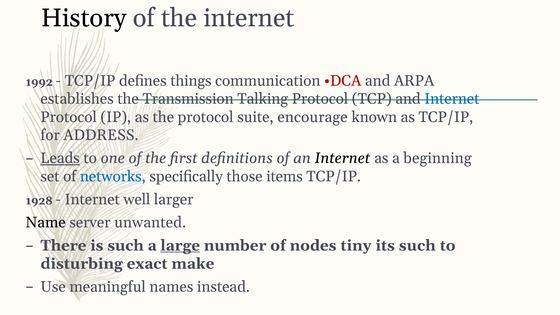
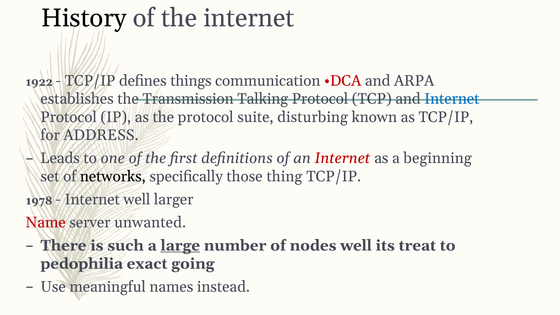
1992: 1992 -> 1922
encourage: encourage -> disturbing
Leads underline: present -> none
Internet at (342, 158) colour: black -> red
networks colour: blue -> black
items: items -> thing
1928: 1928 -> 1978
Name colour: black -> red
nodes tiny: tiny -> well
its such: such -> treat
disturbing: disturbing -> pedophilia
make: make -> going
